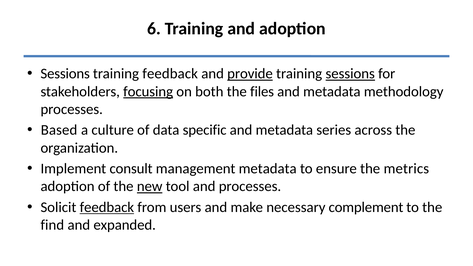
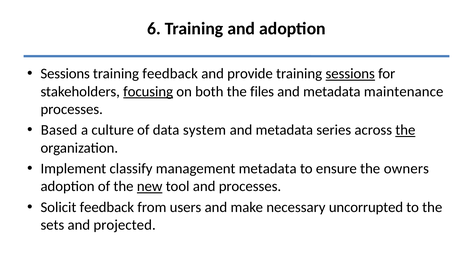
provide underline: present -> none
methodology: methodology -> maintenance
specific: specific -> system
the at (405, 130) underline: none -> present
consult: consult -> classify
metrics: metrics -> owners
feedback at (107, 207) underline: present -> none
complement: complement -> uncorrupted
find: find -> sets
expanded: expanded -> projected
